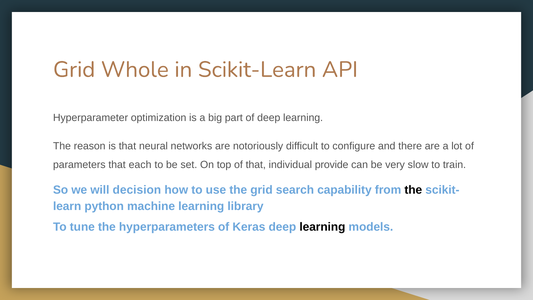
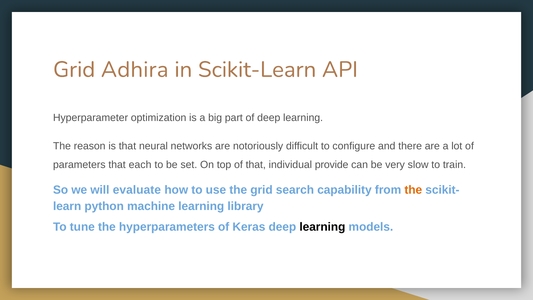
Whole: Whole -> Adhira
decision: decision -> evaluate
the at (413, 190) colour: black -> orange
